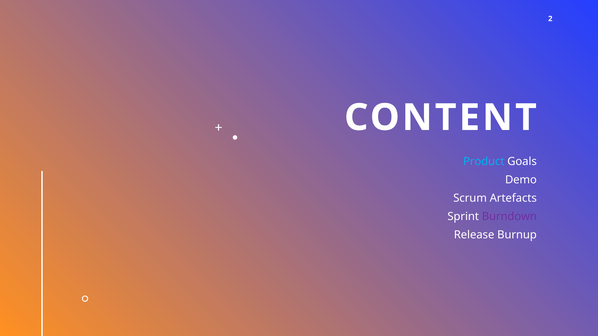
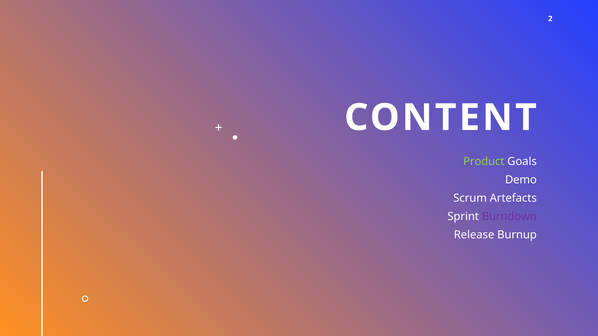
Product colour: light blue -> light green
